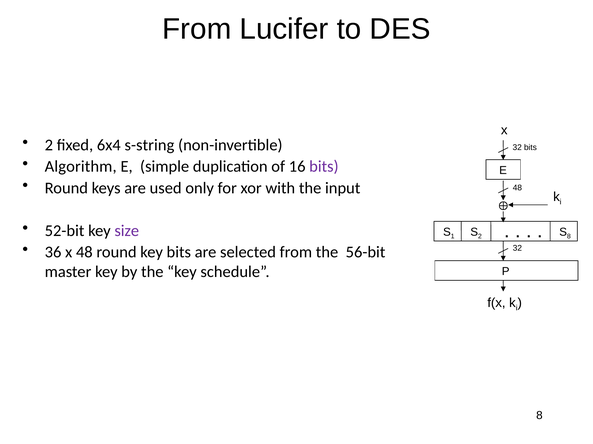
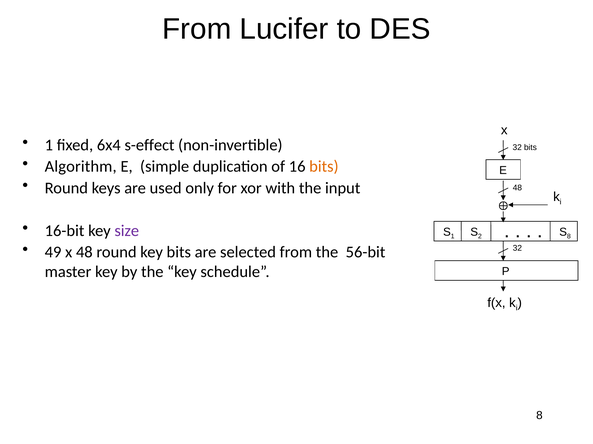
2 at (49, 145): 2 -> 1
s-string: s-string -> s-effect
bits at (324, 167) colour: purple -> orange
52-bit: 52-bit -> 16-bit
36: 36 -> 49
